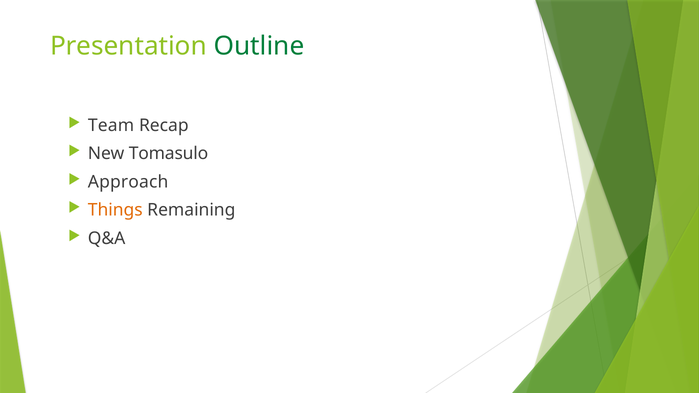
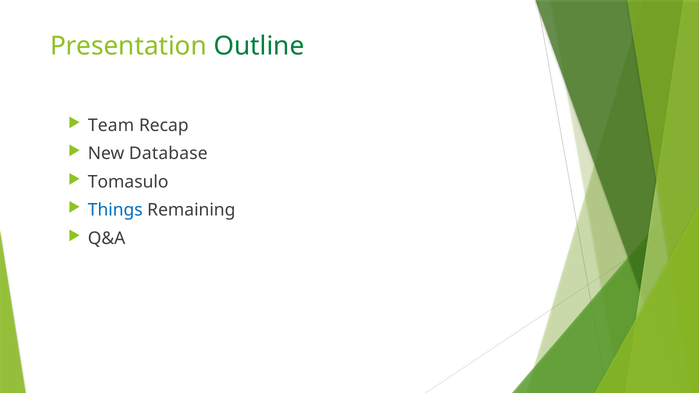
Tomasulo: Tomasulo -> Database
Approach: Approach -> Tomasulo
Things colour: orange -> blue
